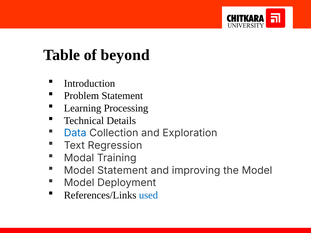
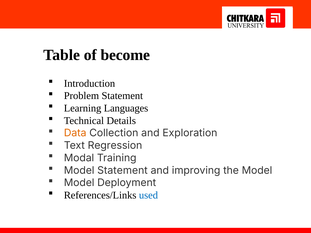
beyond: beyond -> become
Processing: Processing -> Languages
Data colour: blue -> orange
